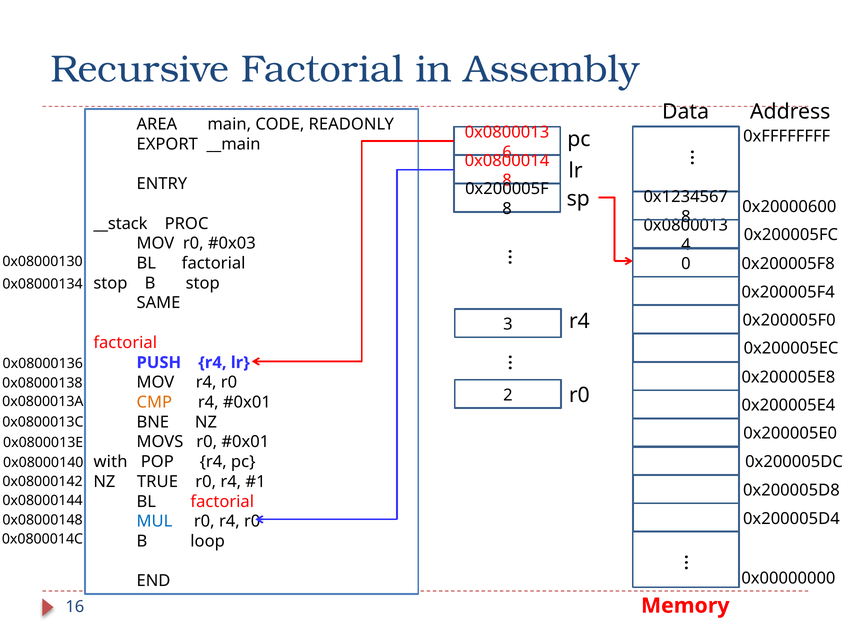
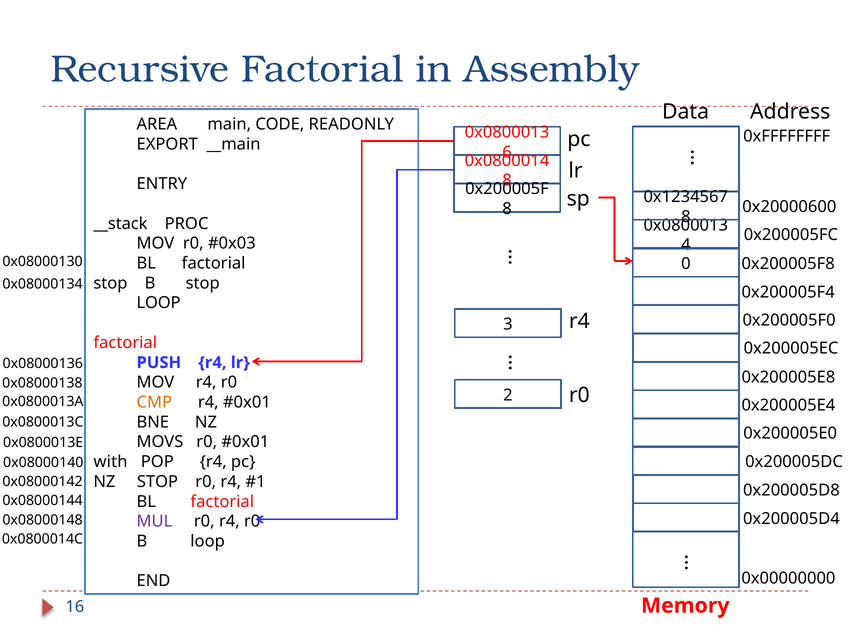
SAME at (159, 303): SAME -> LOOP
NZ TRUE: TRUE -> STOP
MUL colour: blue -> purple
